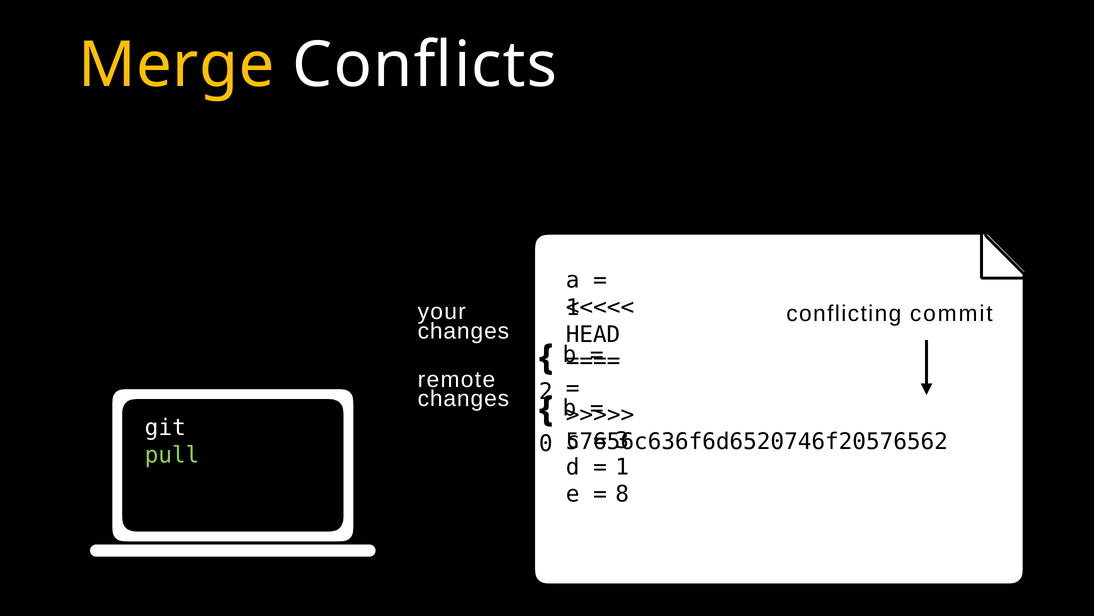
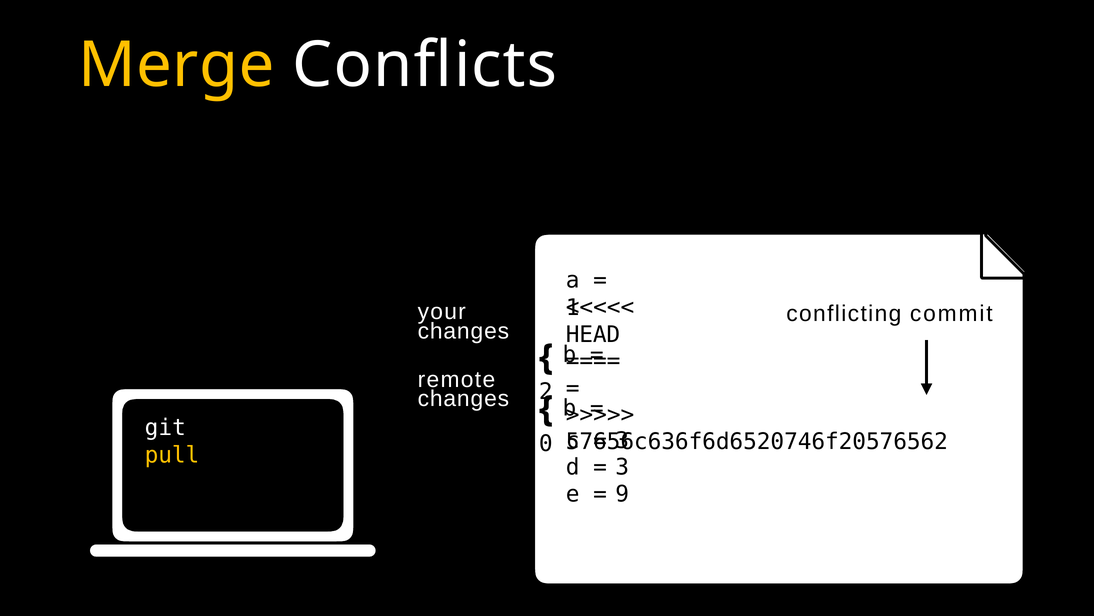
pull colour: light green -> yellow
1 at (622, 467): 1 -> 3
8: 8 -> 9
